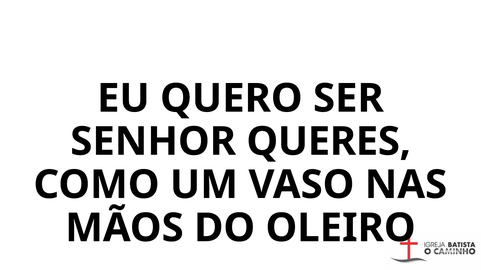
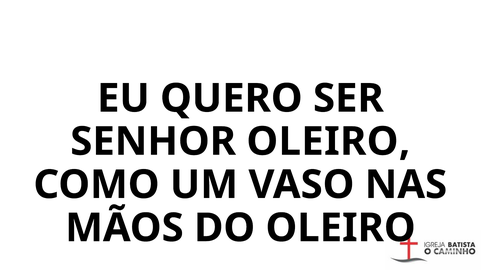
SENHOR QUERES: QUERES -> OLEIRO
